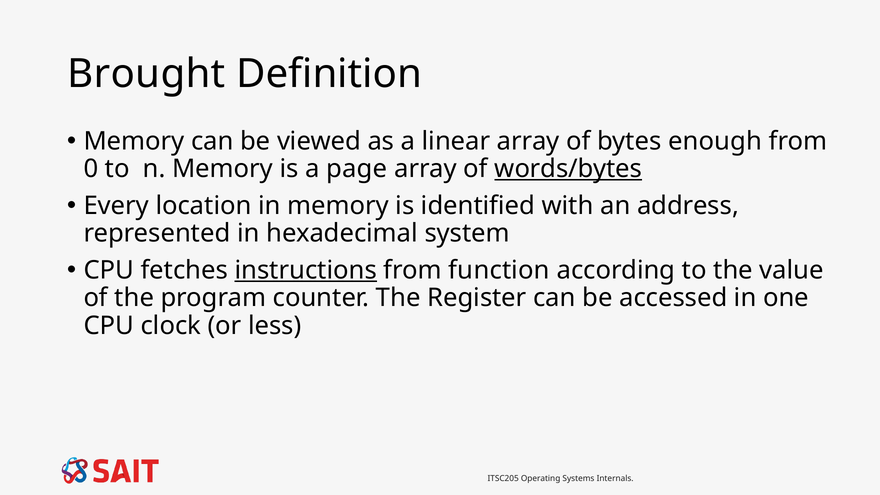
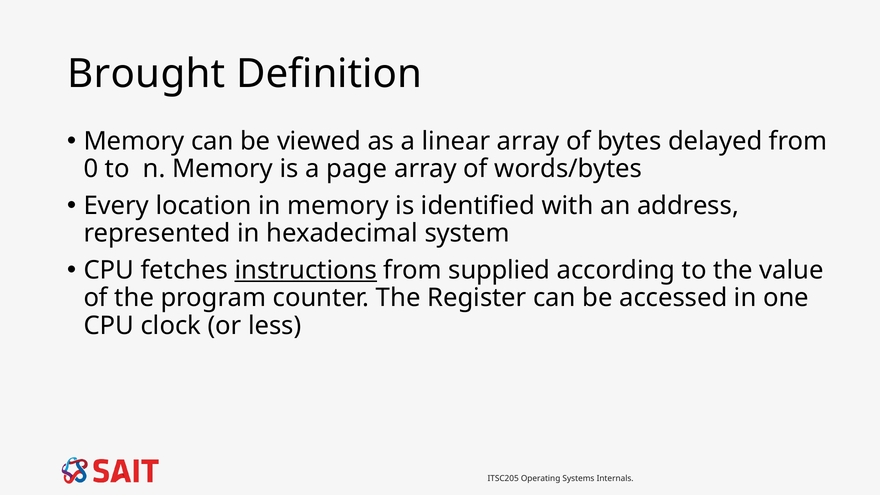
enough: enough -> delayed
words/bytes underline: present -> none
function: function -> supplied
